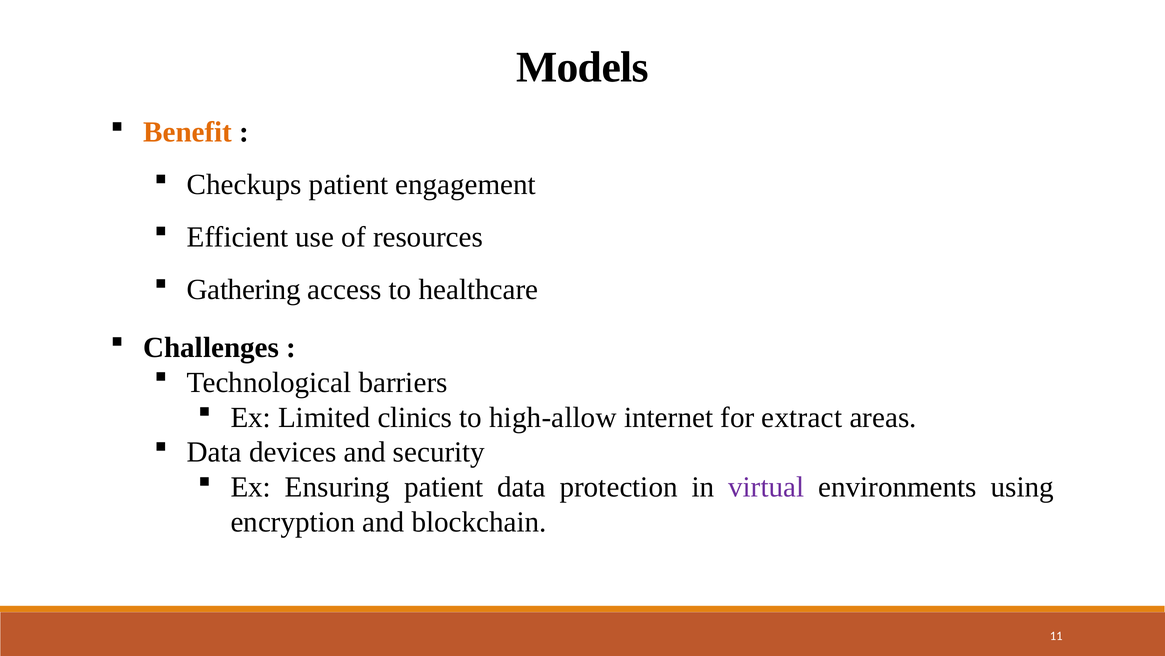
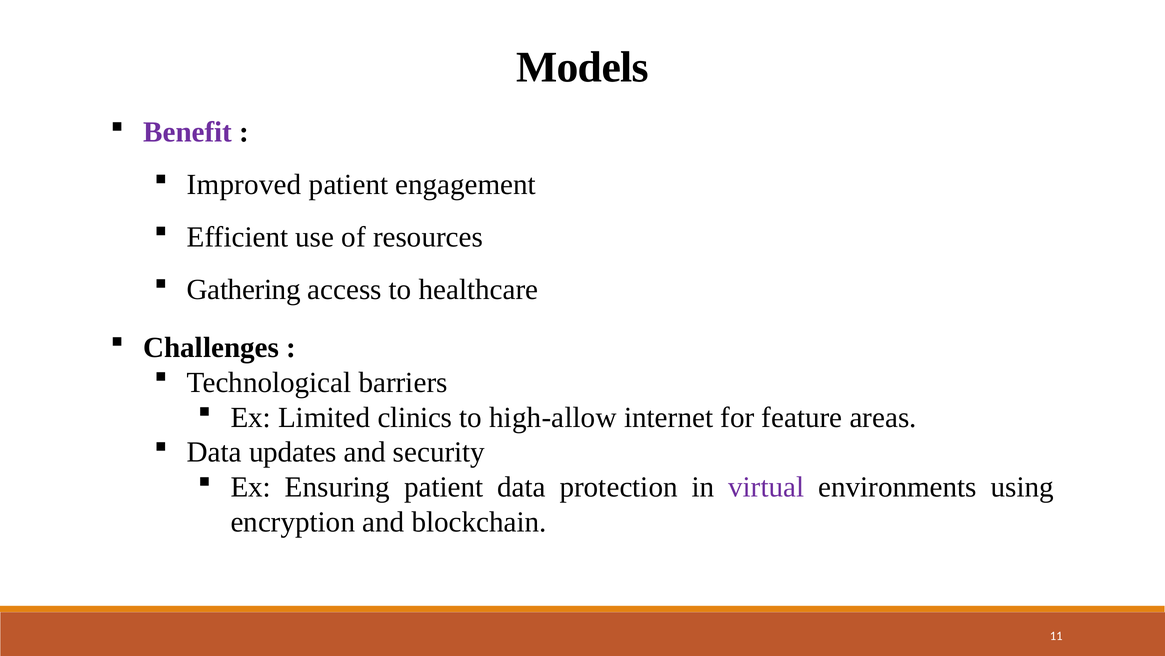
Benefit colour: orange -> purple
Checkups: Checkups -> Improved
extract: extract -> feature
devices: devices -> updates
